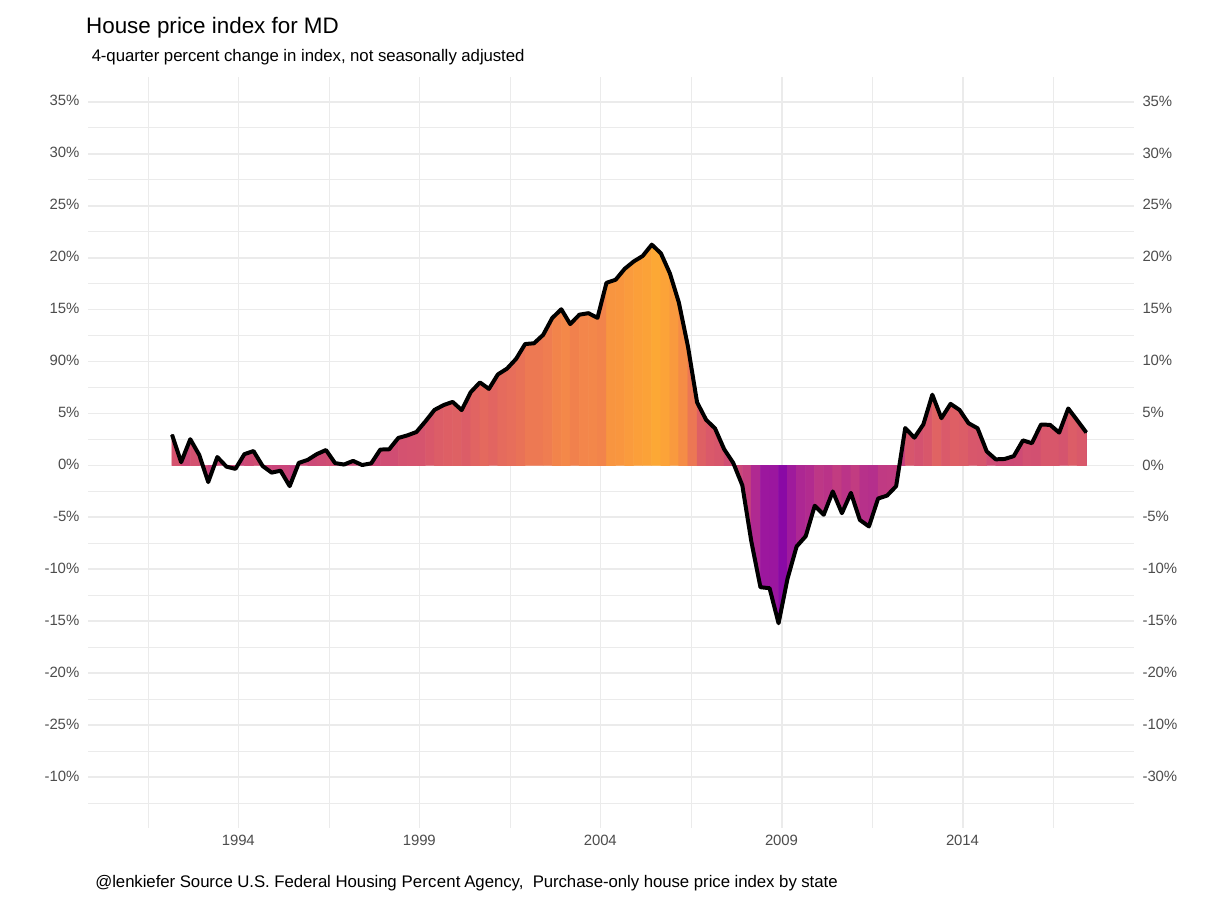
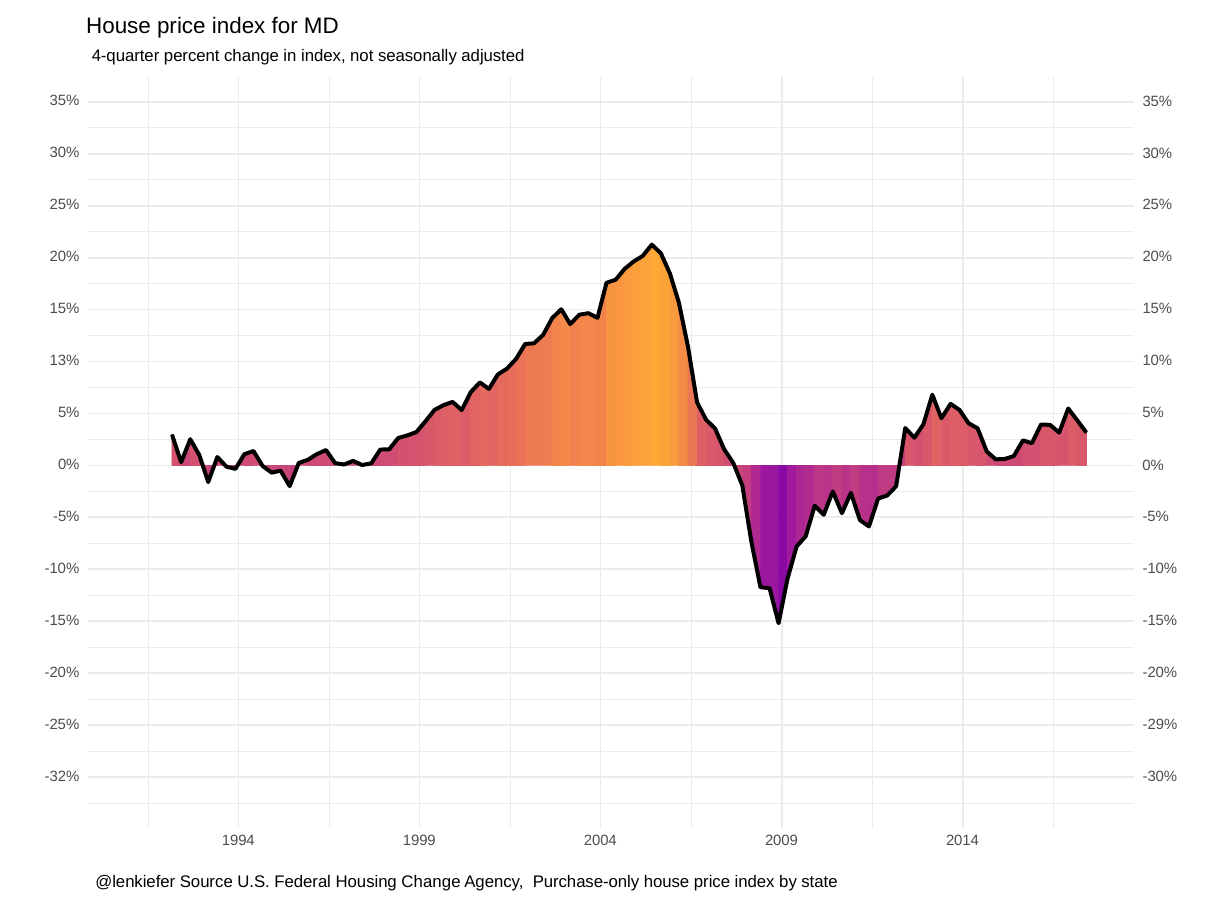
90%: 90% -> 13%
-10% at (1160, 725): -10% -> -29%
-10% at (62, 777): -10% -> -32%
Housing Percent: Percent -> Change
